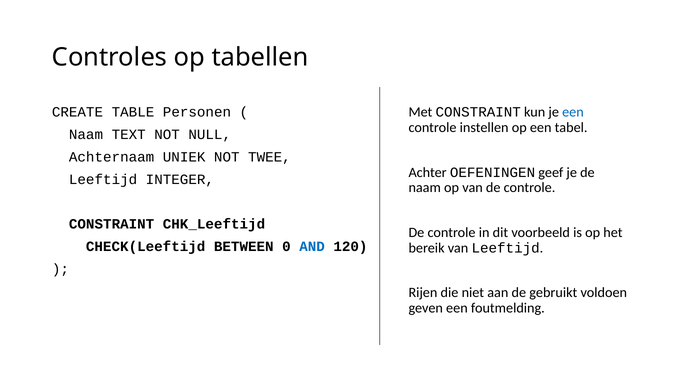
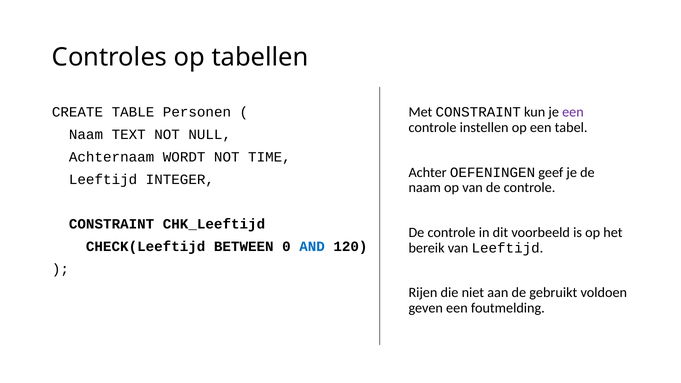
een at (573, 112) colour: blue -> purple
UNIEK: UNIEK -> WORDT
TWEE: TWEE -> TIME
